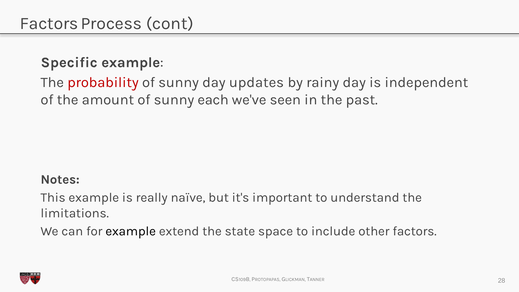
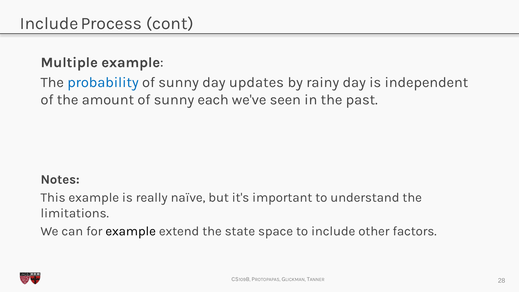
Factors at (49, 23): Factors -> Include
Specific: Specific -> Multiple
probability colour: red -> blue
